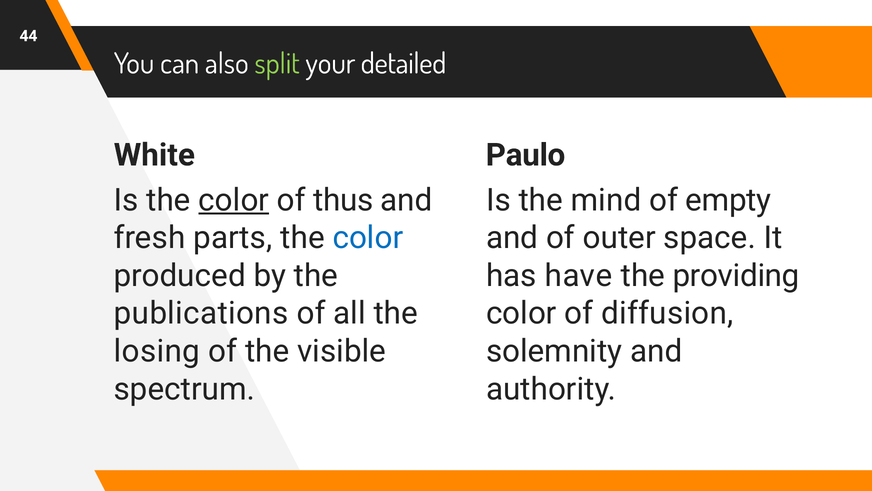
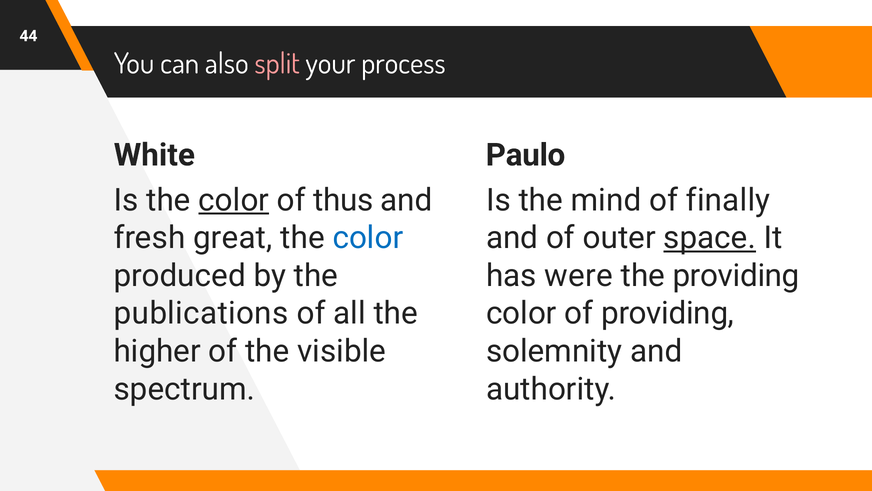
split colour: light green -> pink
detailed: detailed -> process
empty: empty -> finally
parts: parts -> great
space underline: none -> present
have: have -> were
of diffusion: diffusion -> providing
losing: losing -> higher
